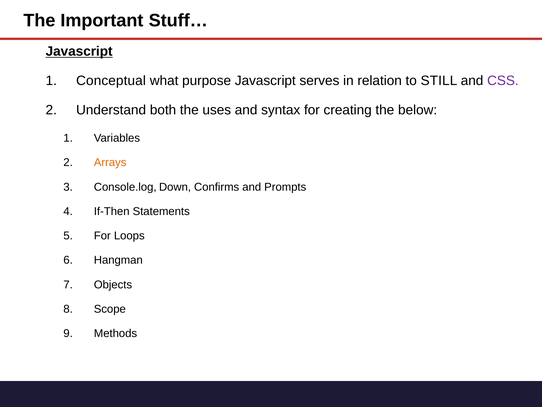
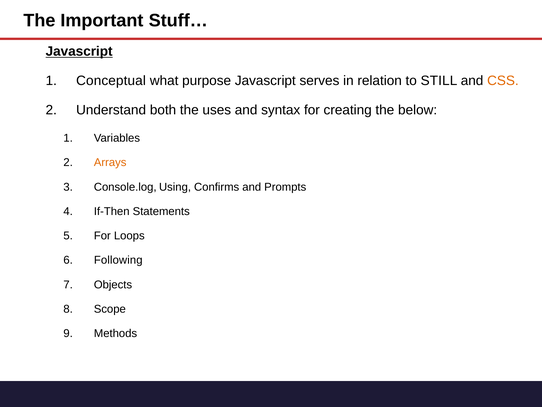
CSS colour: purple -> orange
Down: Down -> Using
Hangman: Hangman -> Following
